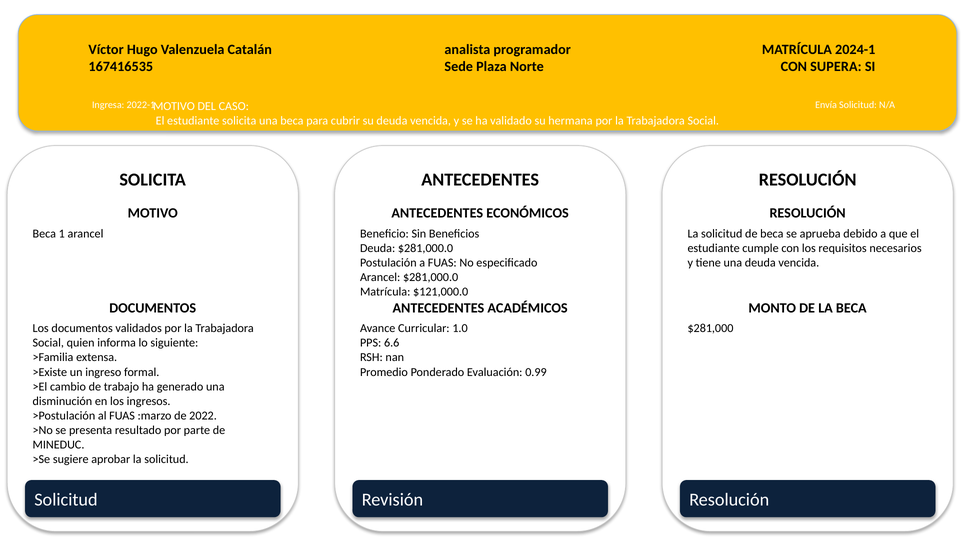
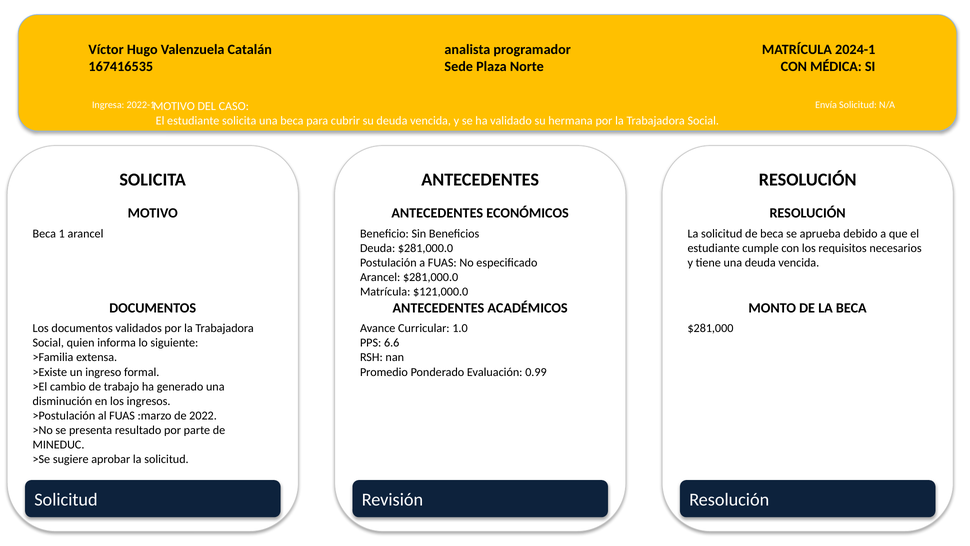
SUPERA: SUPERA -> MÉDICA
